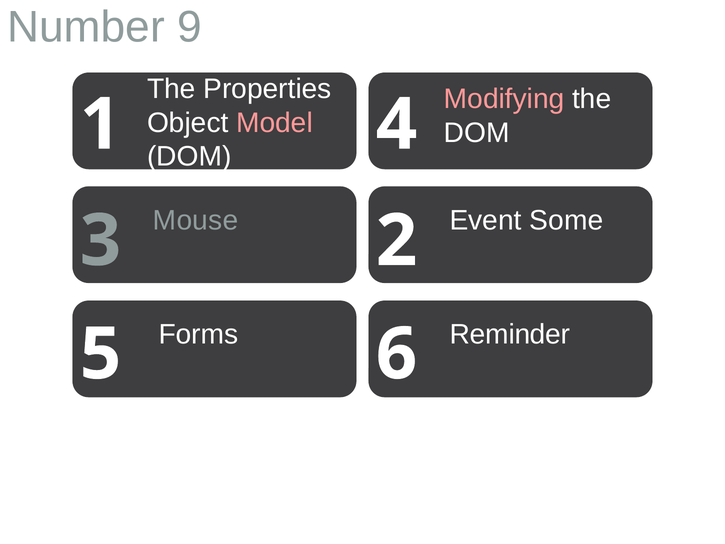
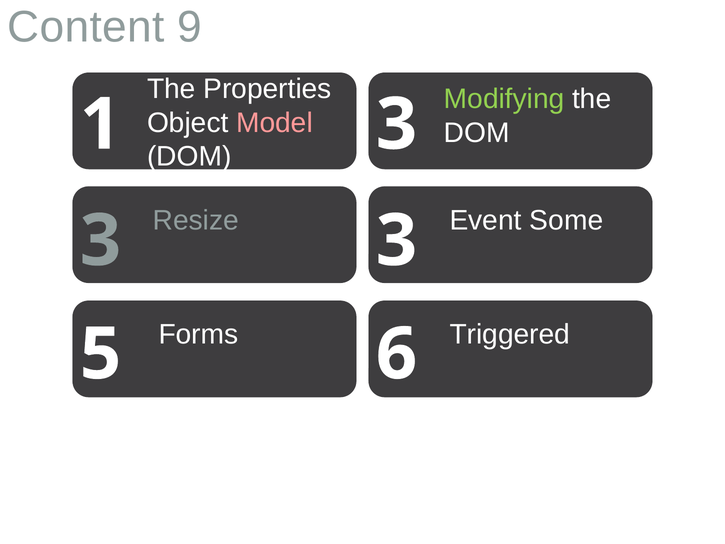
Number: Number -> Content
Modifying colour: pink -> light green
1 4: 4 -> 3
Mouse: Mouse -> Resize
2 at (397, 241): 2 -> 3
Reminder: Reminder -> Triggered
